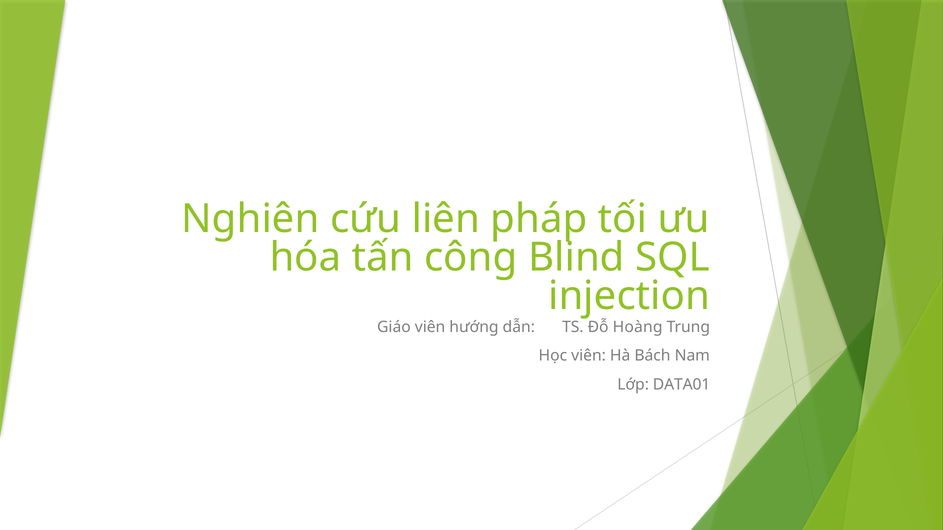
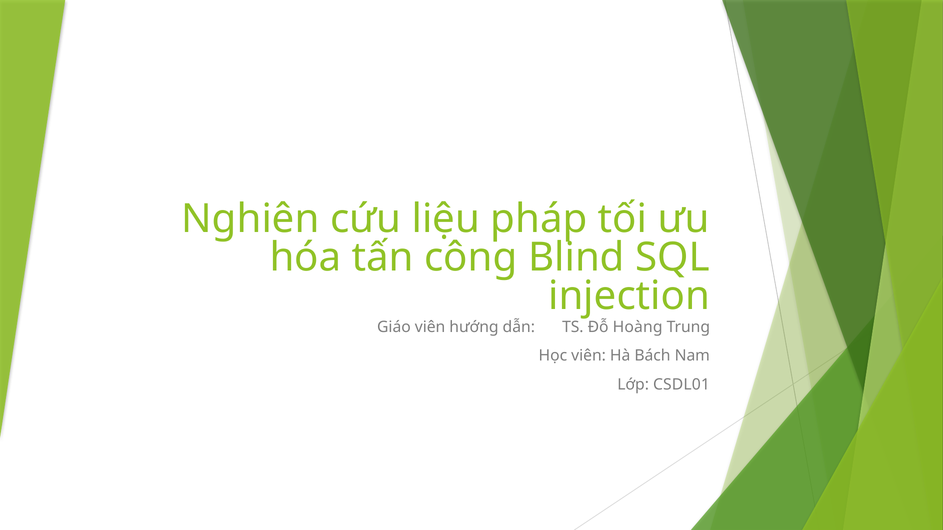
liên: liên -> liệu
DATA01: DATA01 -> CSDL01
